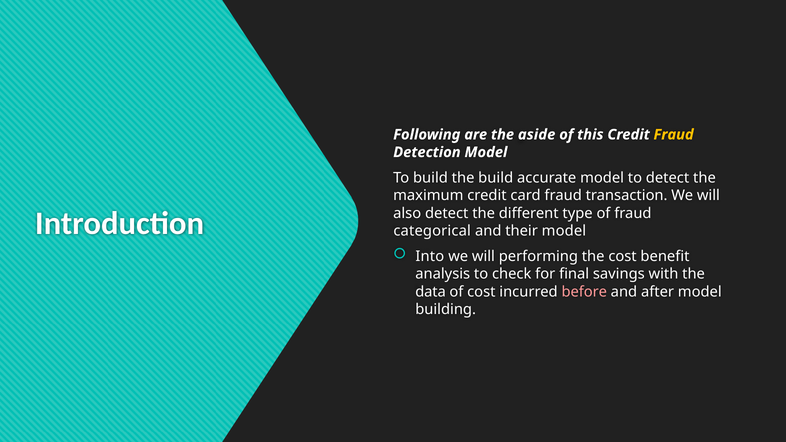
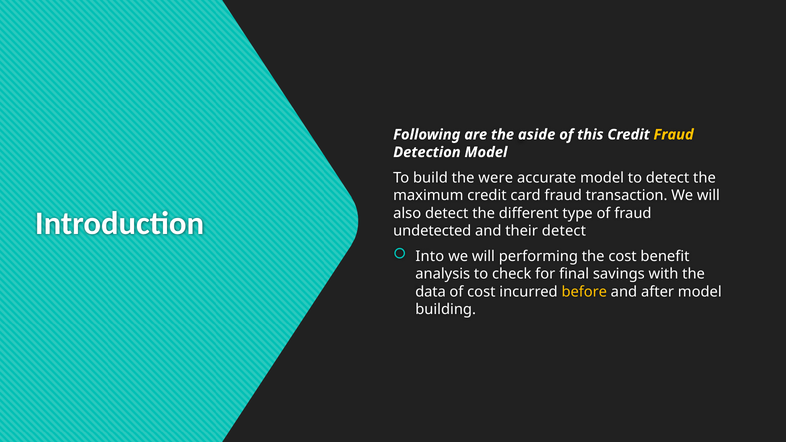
the build: build -> were
categorical: categorical -> undetected
their model: model -> detect
before colour: pink -> yellow
